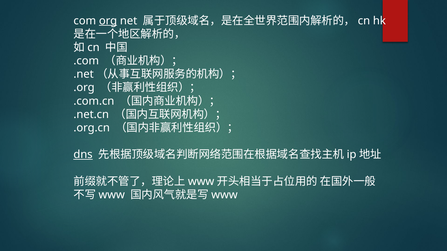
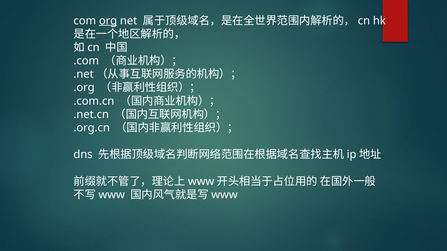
dns underline: present -> none
